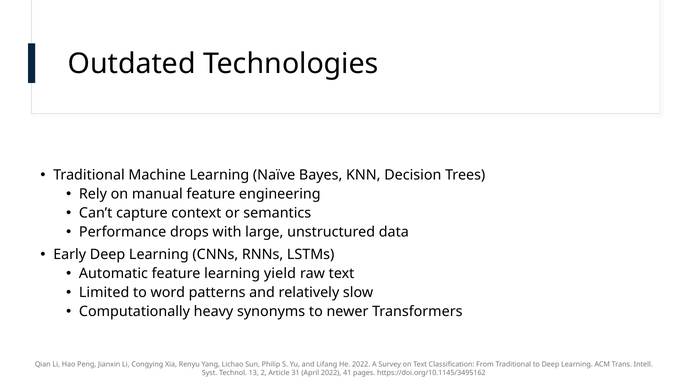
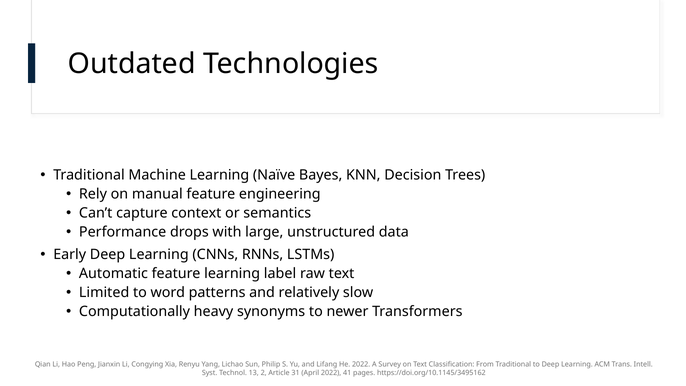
yield: yield -> label
